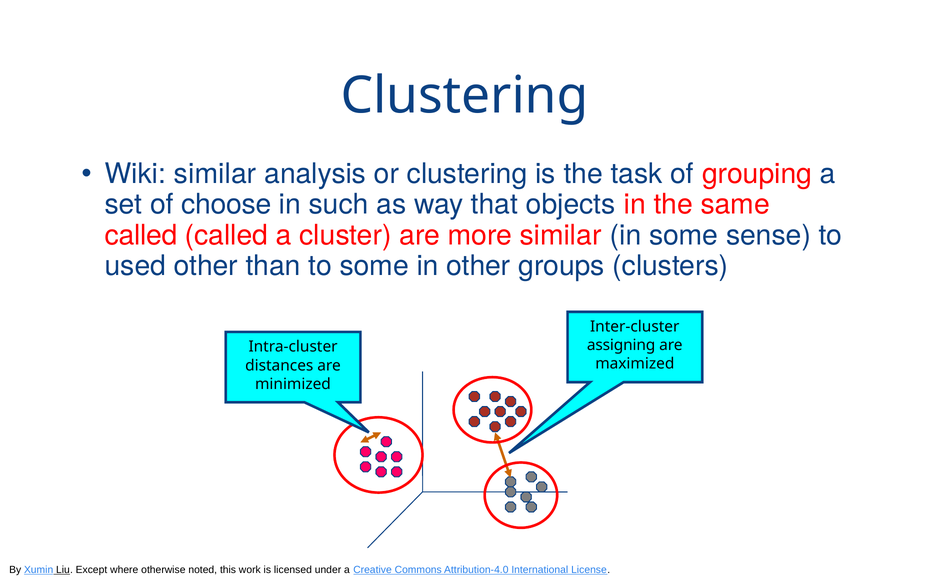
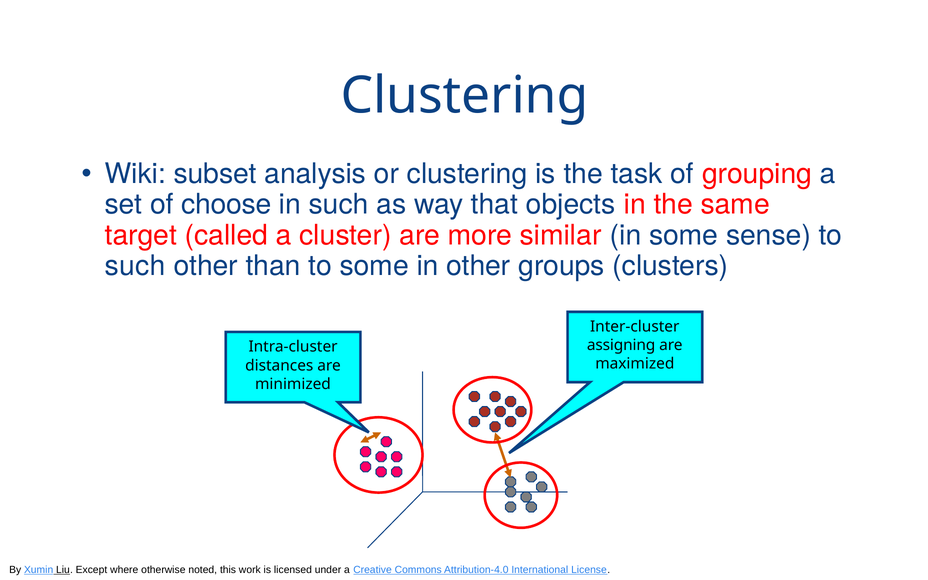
Wiki similar: similar -> subset
called at (141, 235): called -> target
used at (135, 266): used -> such
